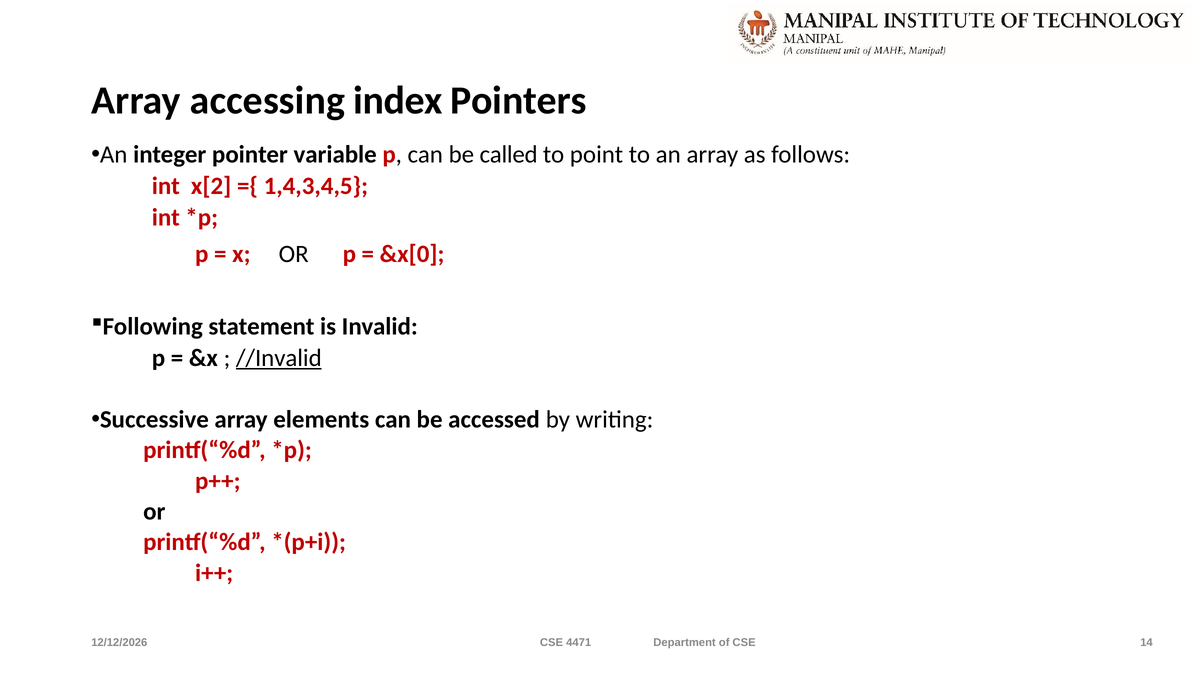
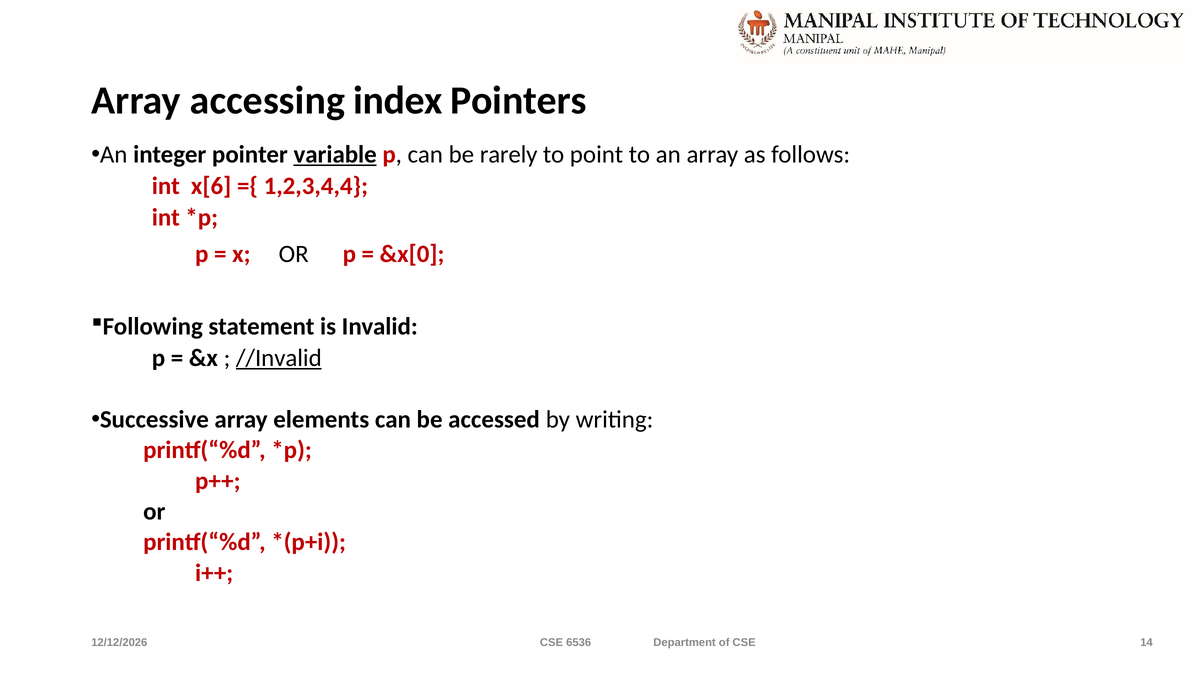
variable underline: none -> present
called: called -> rarely
x[2: x[2 -> x[6
1,4,3,4,5: 1,4,3,4,5 -> 1,2,3,4,4
4471: 4471 -> 6536
